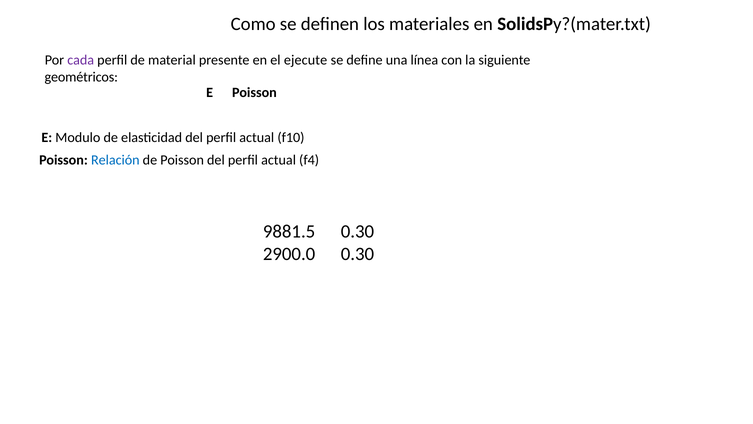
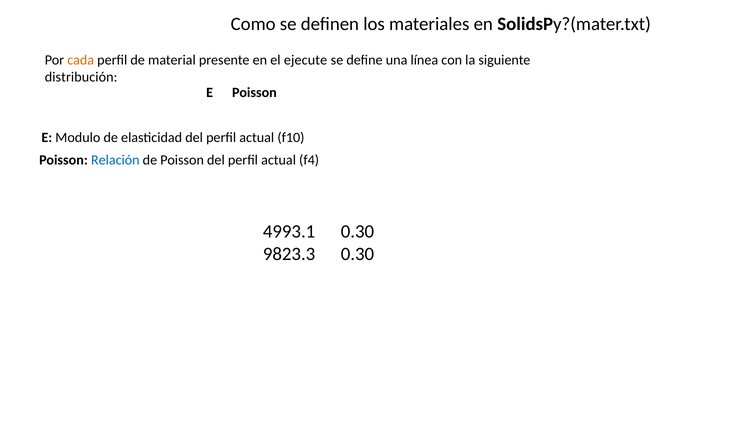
cada colour: purple -> orange
geométricos: geométricos -> distribución
9881.5: 9881.5 -> 4993.1
2900.0: 2900.0 -> 9823.3
